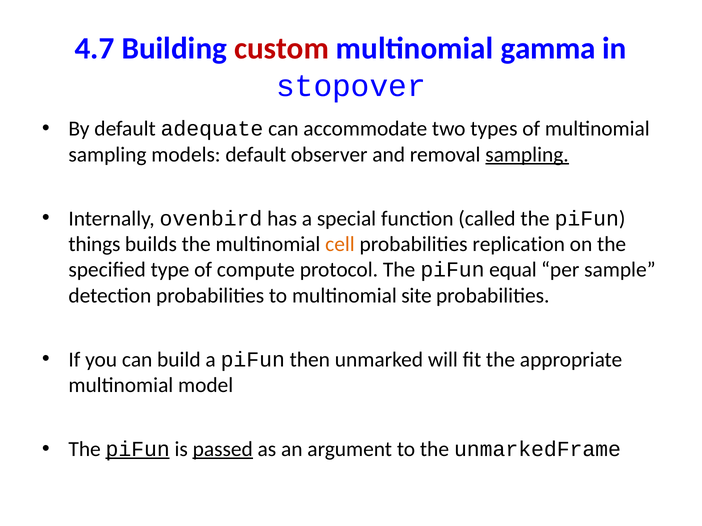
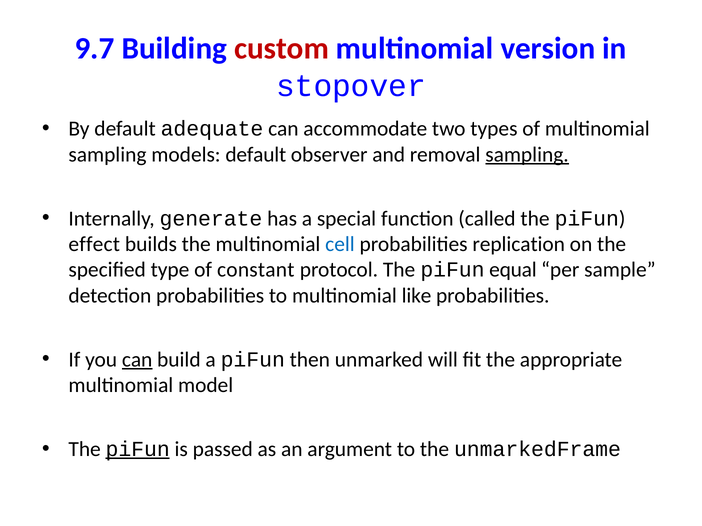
4.7: 4.7 -> 9.7
gamma: gamma -> version
ovenbird: ovenbird -> generate
things: things -> effect
cell colour: orange -> blue
compute: compute -> constant
site: site -> like
can at (137, 360) underline: none -> present
passed underline: present -> none
